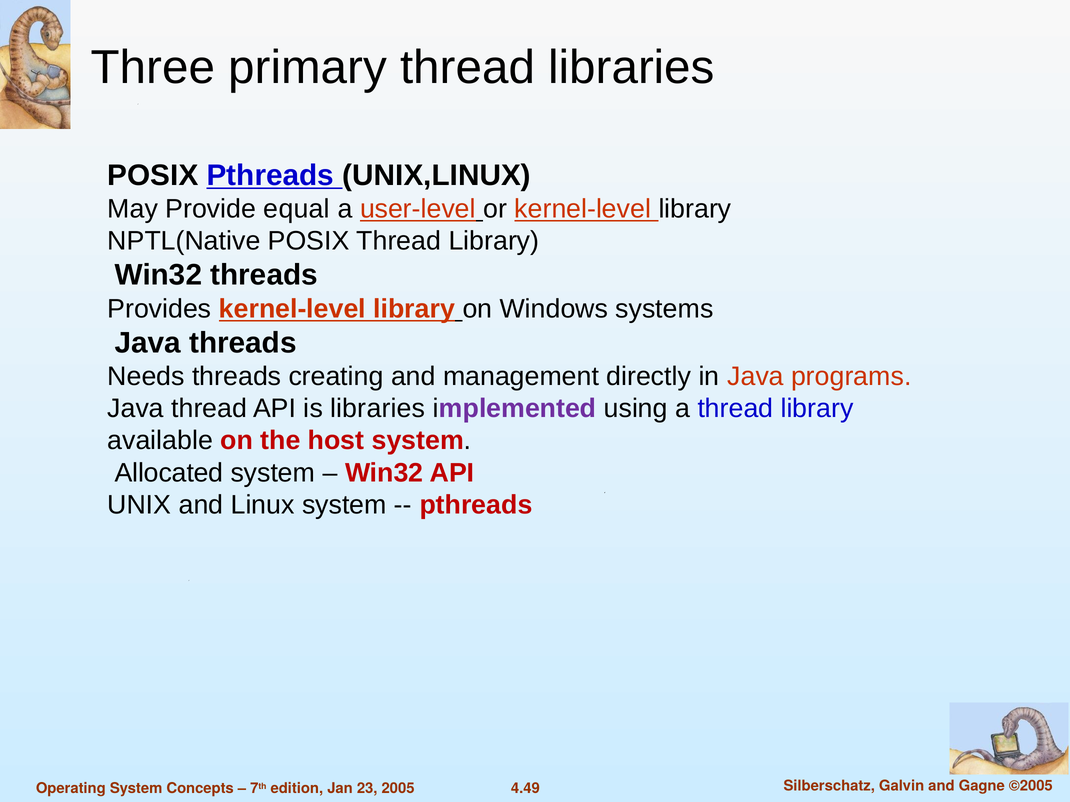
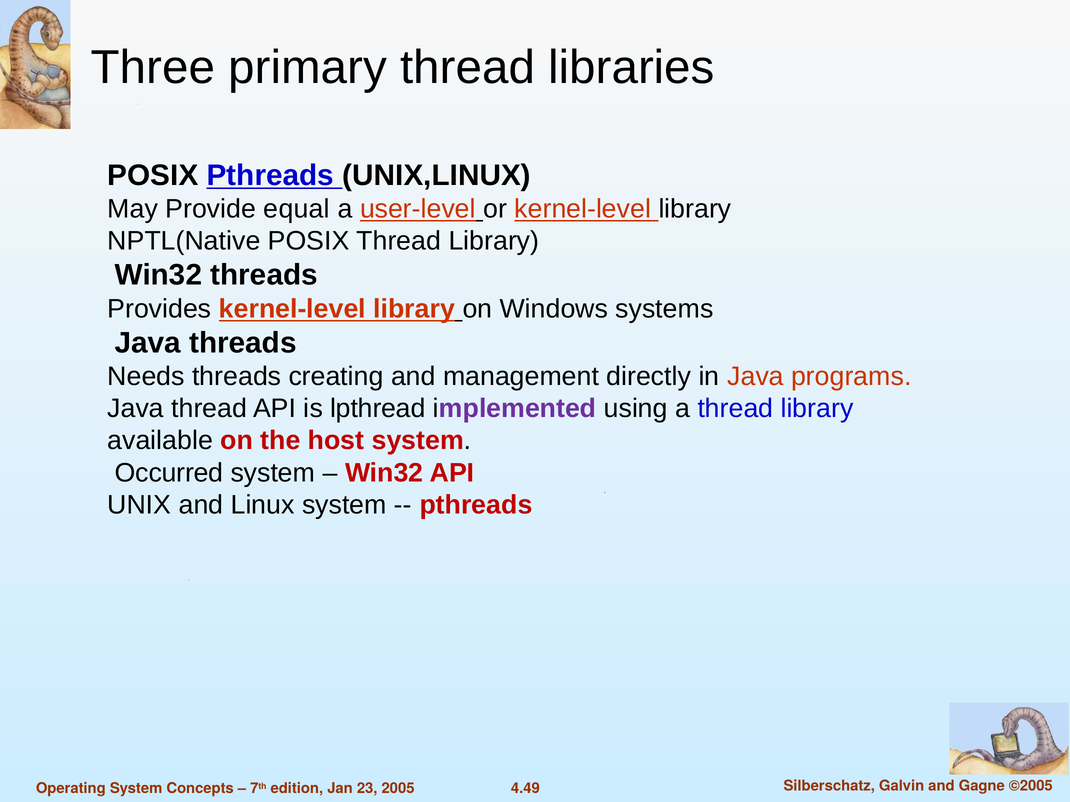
is libraries: libraries -> lpthread
Allocated: Allocated -> Occurred
